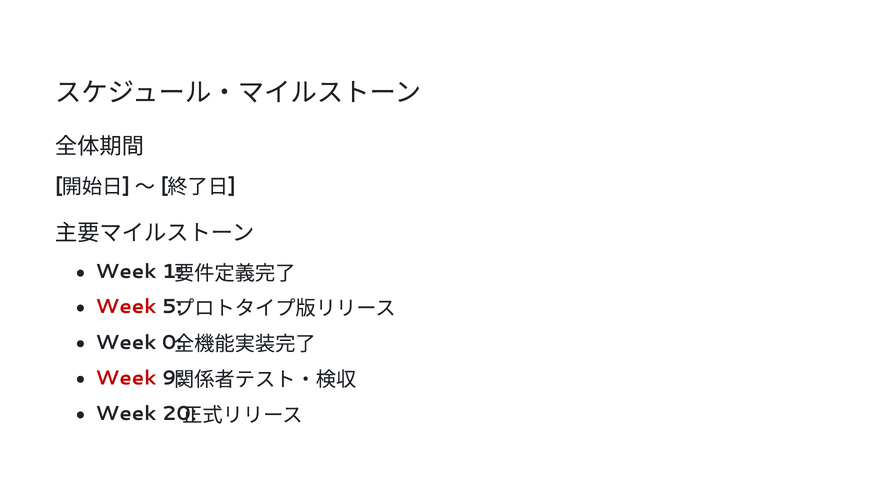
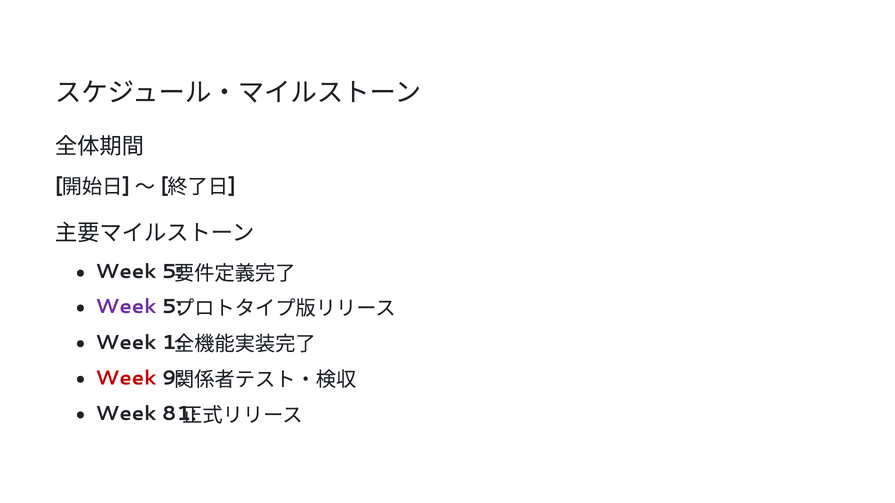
1 at (172, 272): 1 -> 5
Week at (126, 307) colour: red -> purple
0: 0 -> 1
20: 20 -> 81
